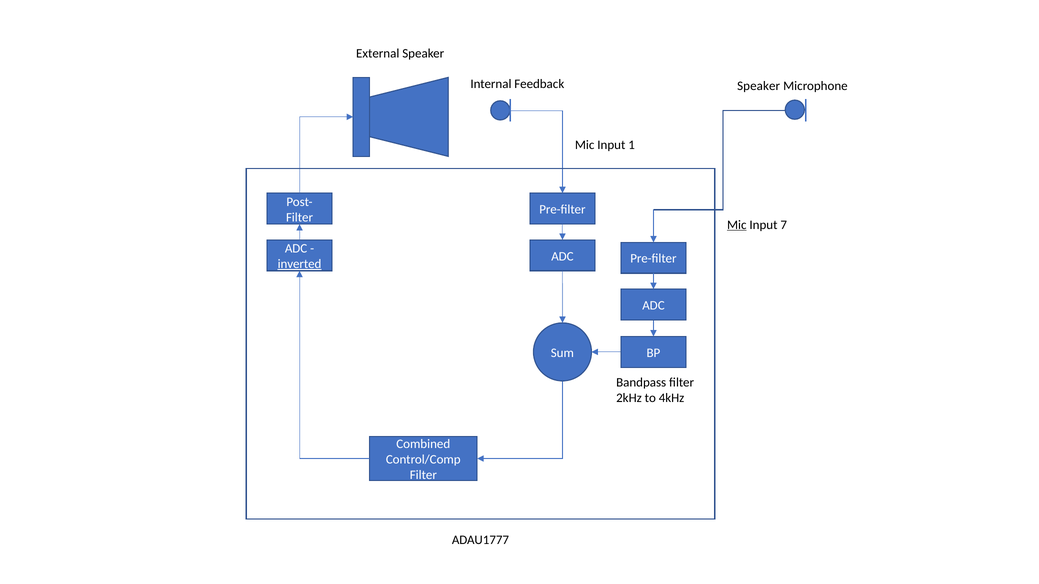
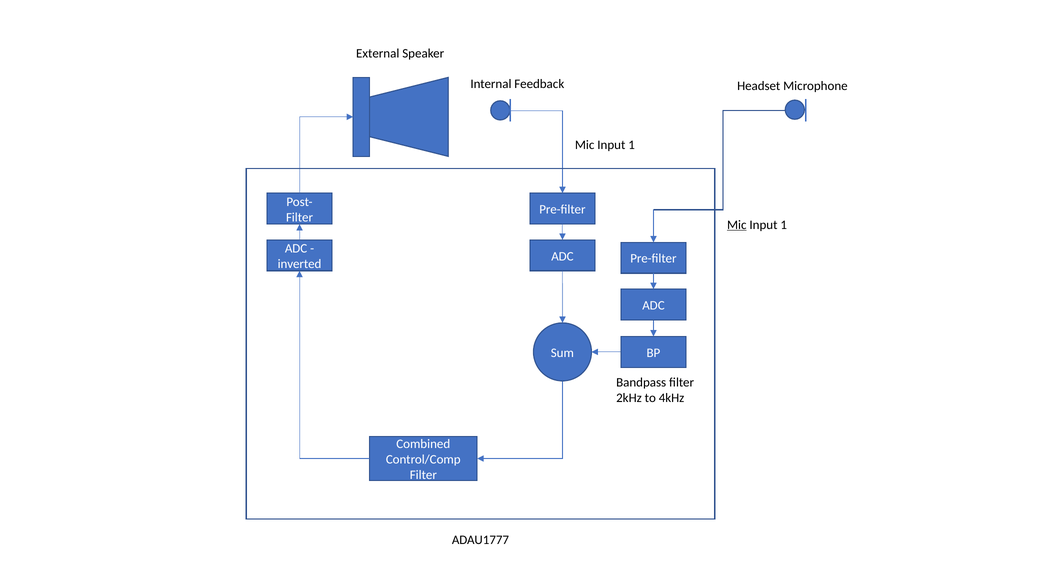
Speaker at (759, 86): Speaker -> Headset
7 at (784, 225): 7 -> 1
inverted underline: present -> none
